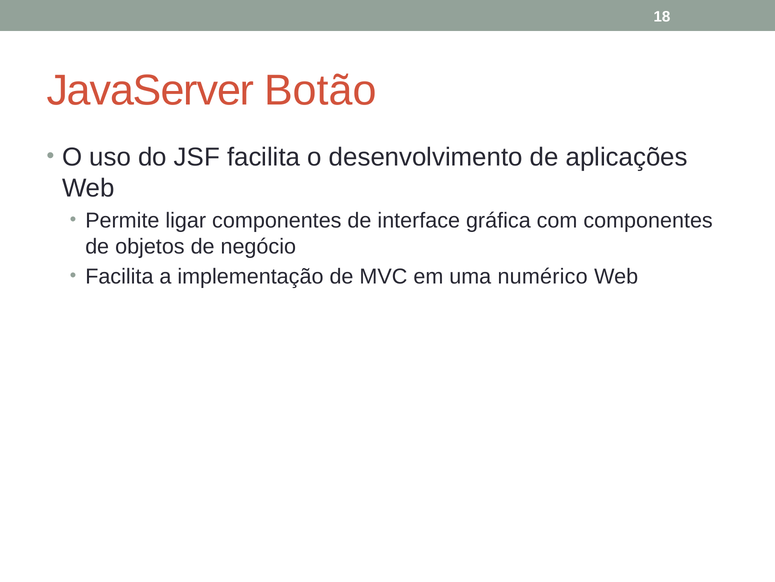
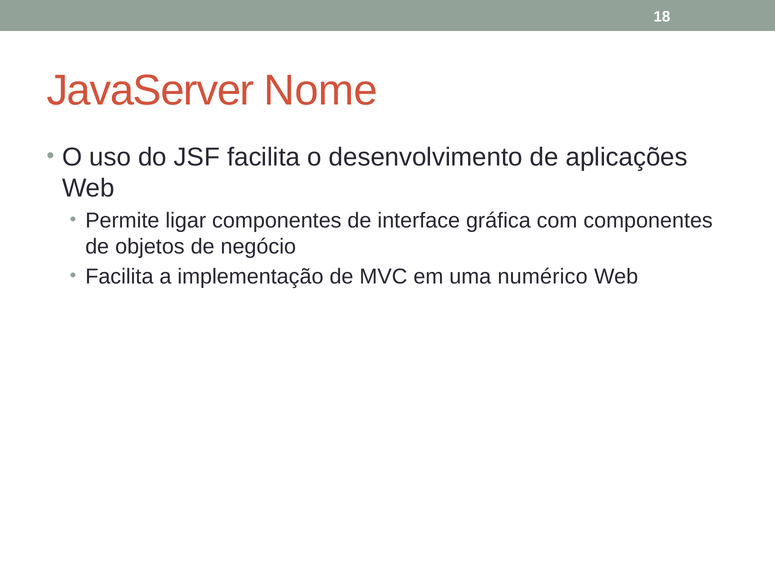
Botão: Botão -> Nome
